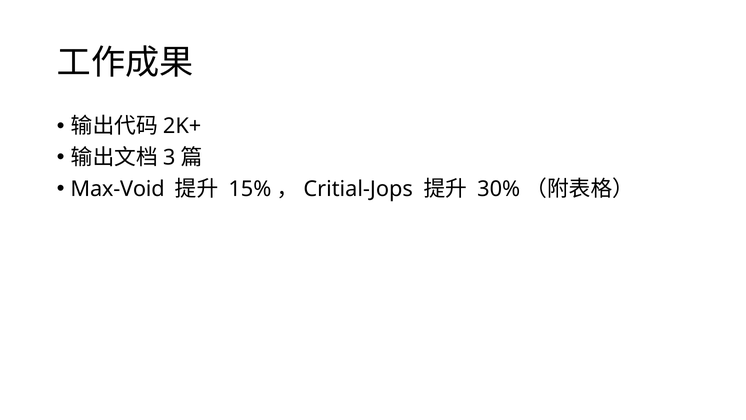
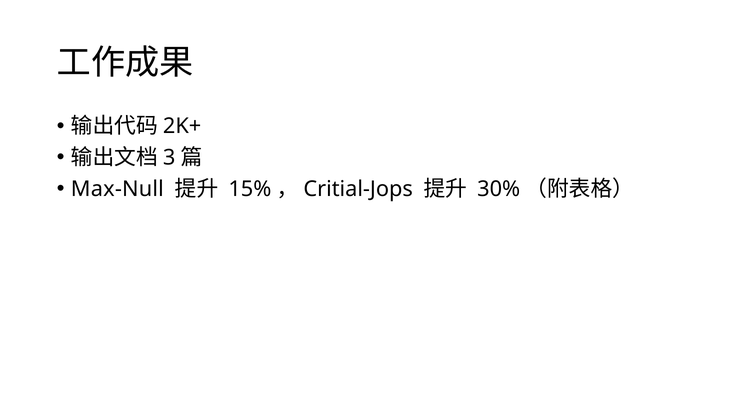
Max-Void: Max-Void -> Max-Null
